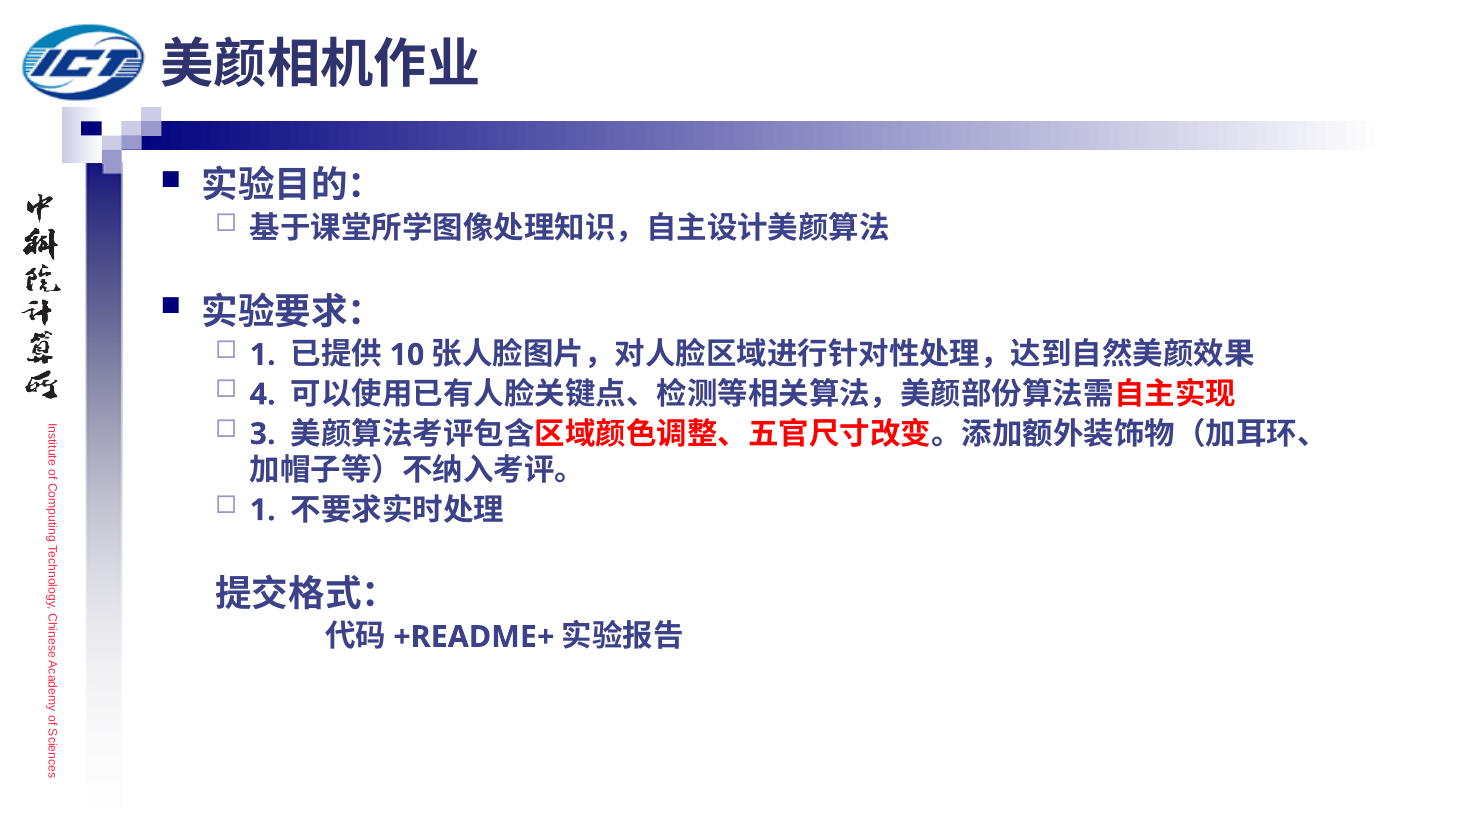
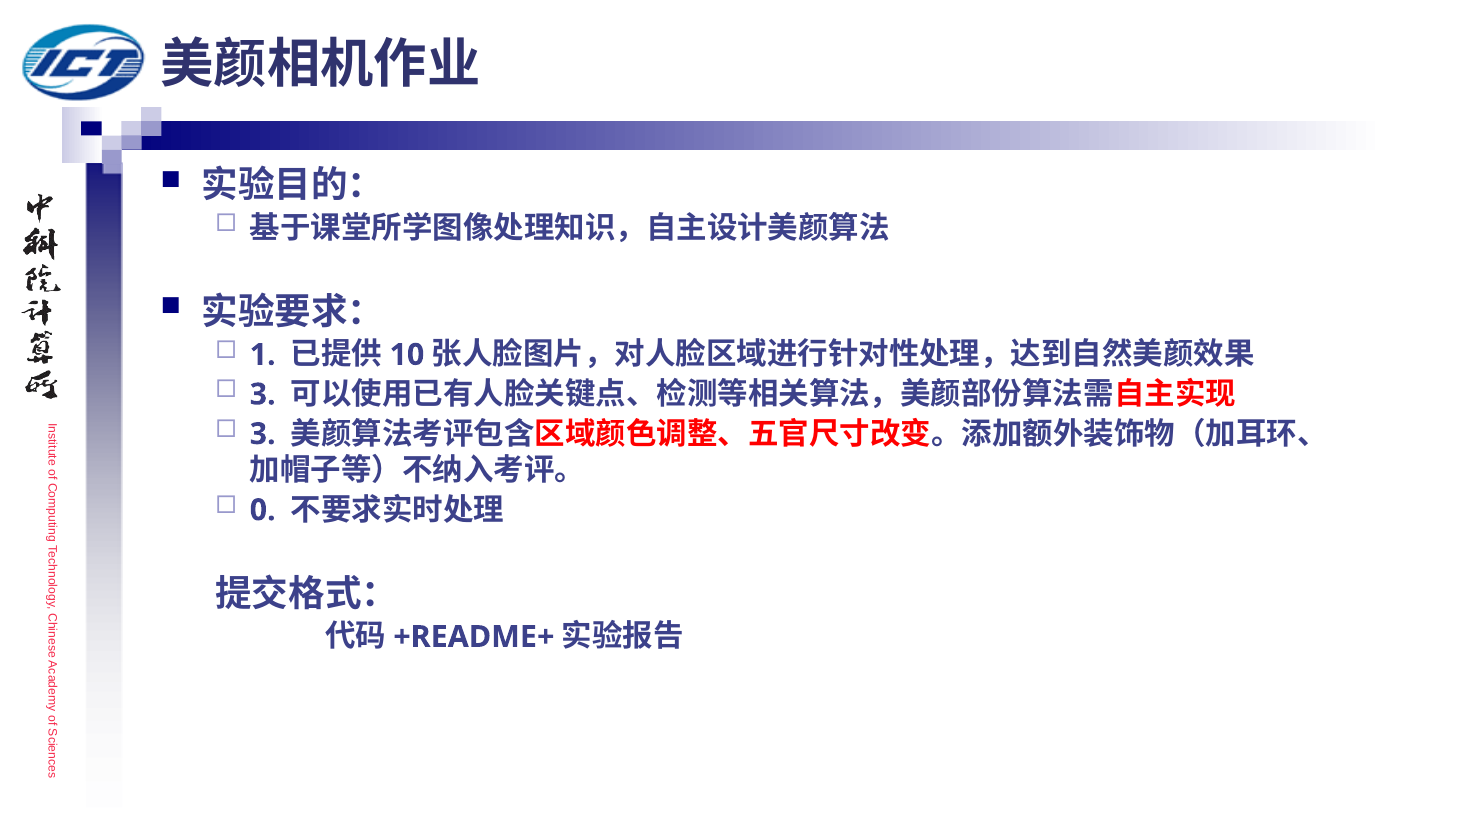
4 at (263, 394): 4 -> 3
1 at (263, 510): 1 -> 0
